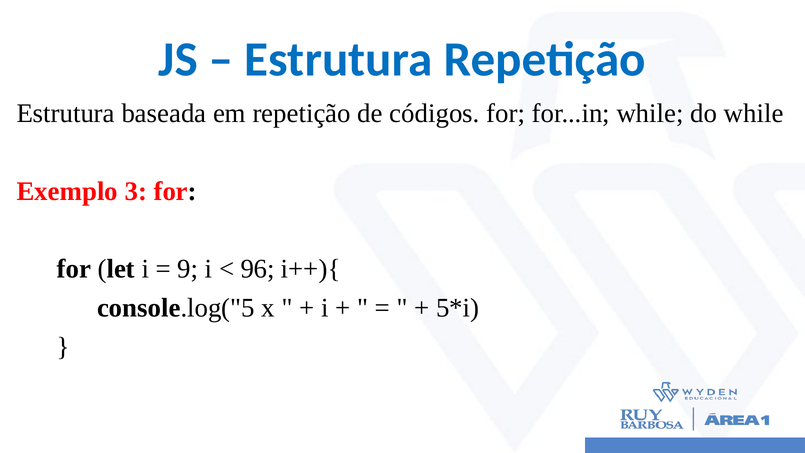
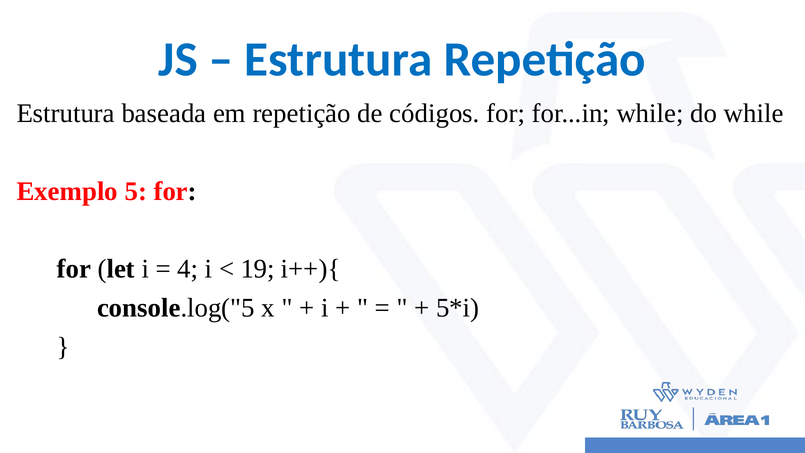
3: 3 -> 5
9: 9 -> 4
96: 96 -> 19
